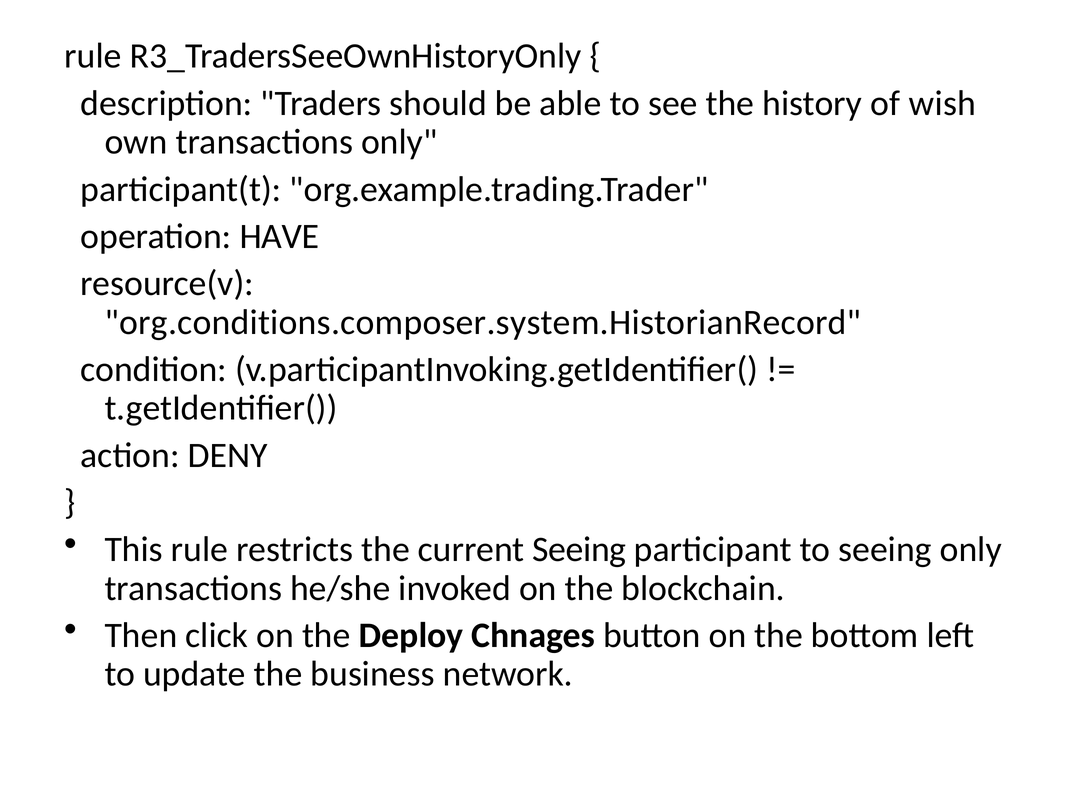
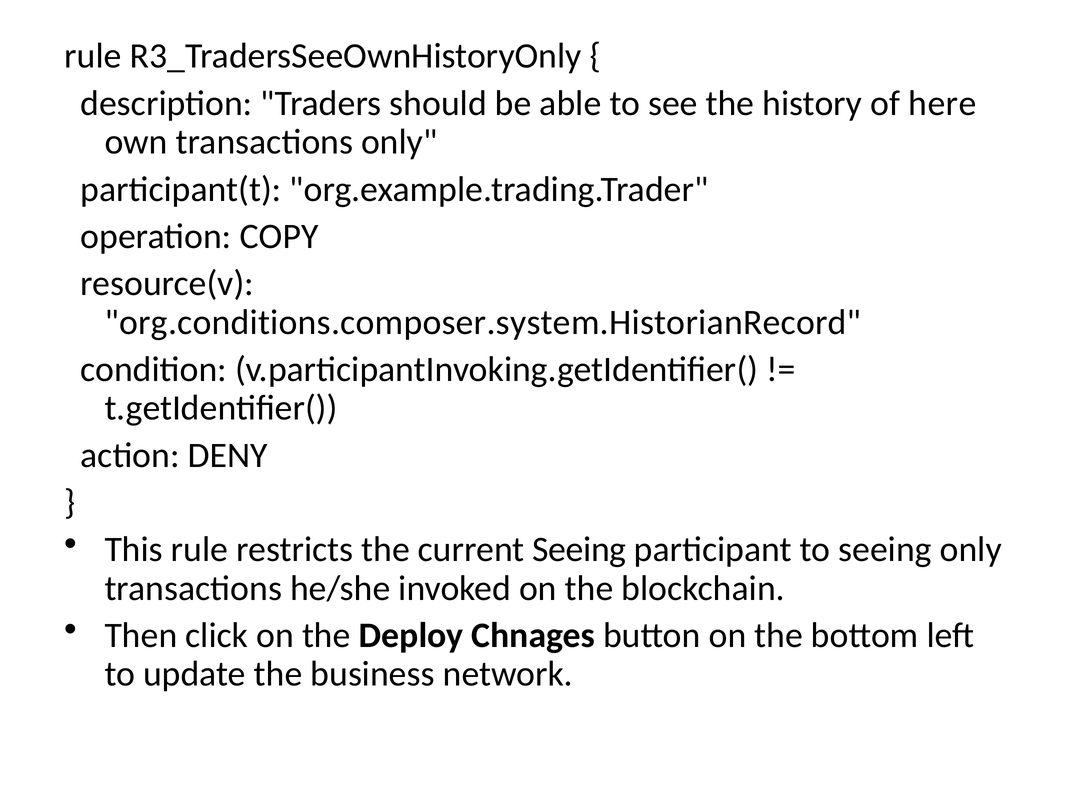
wish: wish -> here
HAVE: HAVE -> COPY
